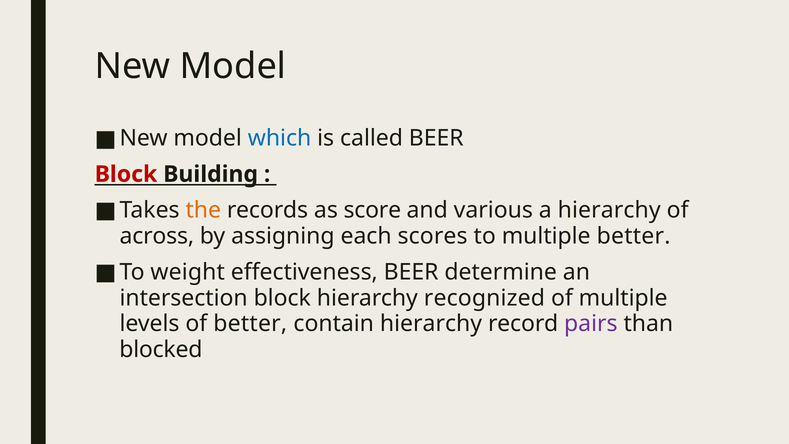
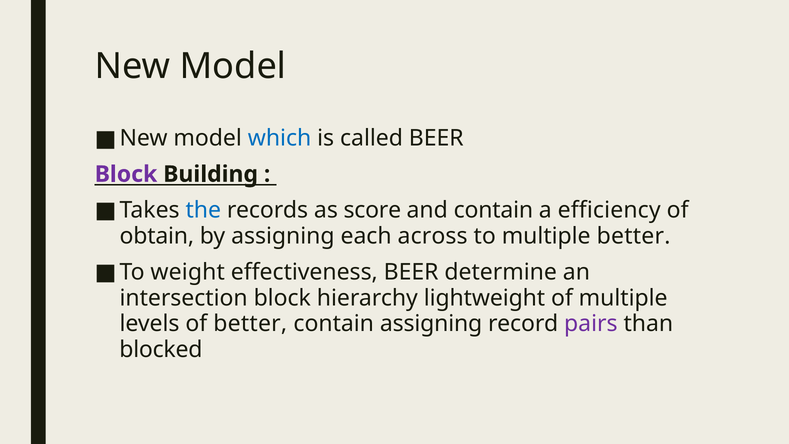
Block at (126, 174) colour: red -> purple
the colour: orange -> blue
and various: various -> contain
a hierarchy: hierarchy -> efficiency
across: across -> obtain
scores: scores -> across
recognized: recognized -> lightweight
contain hierarchy: hierarchy -> assigning
